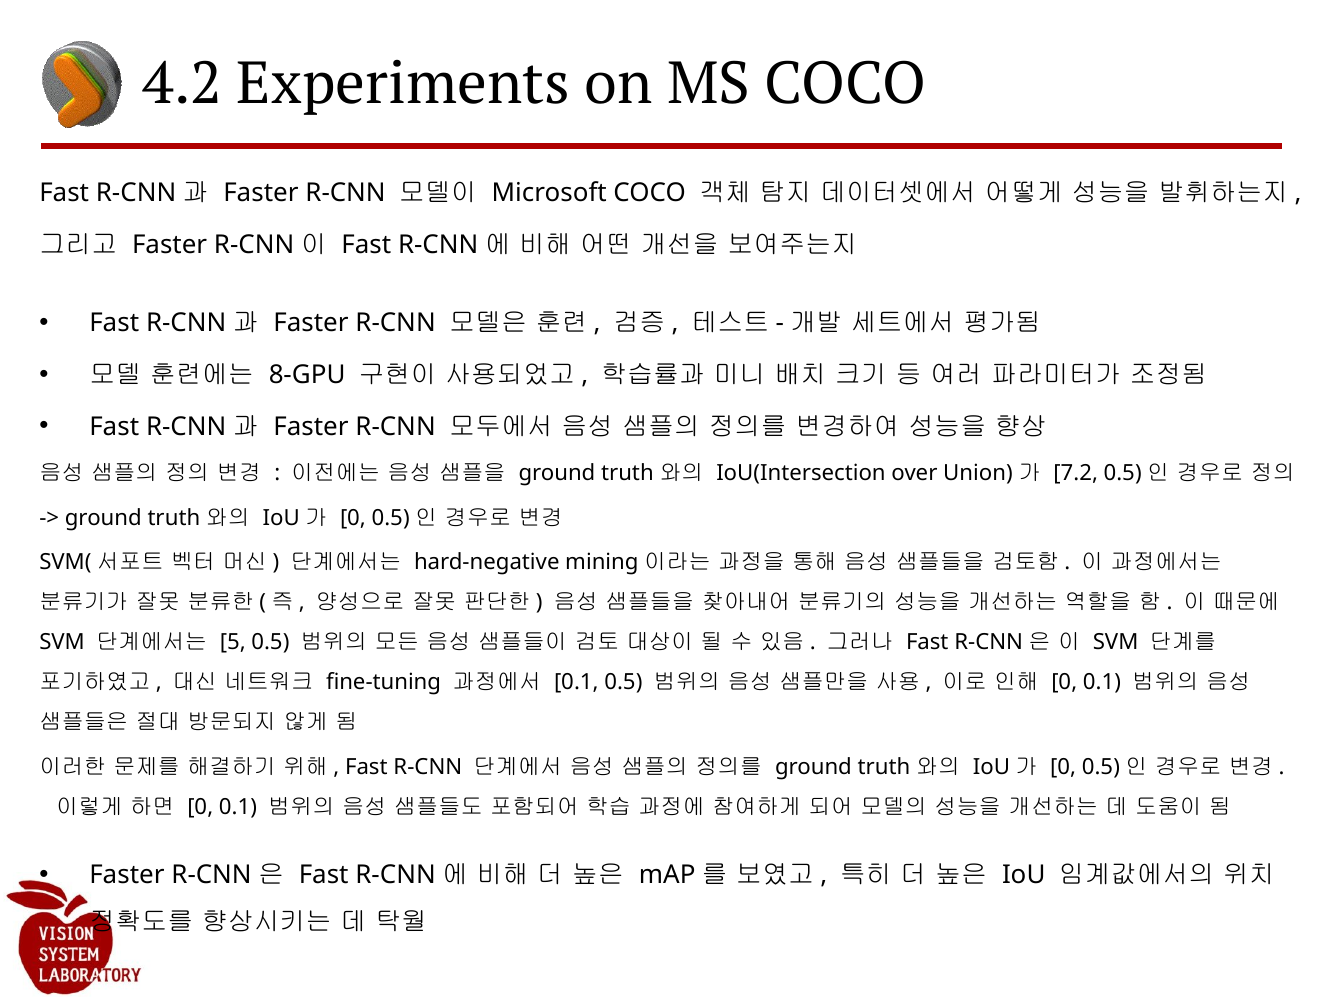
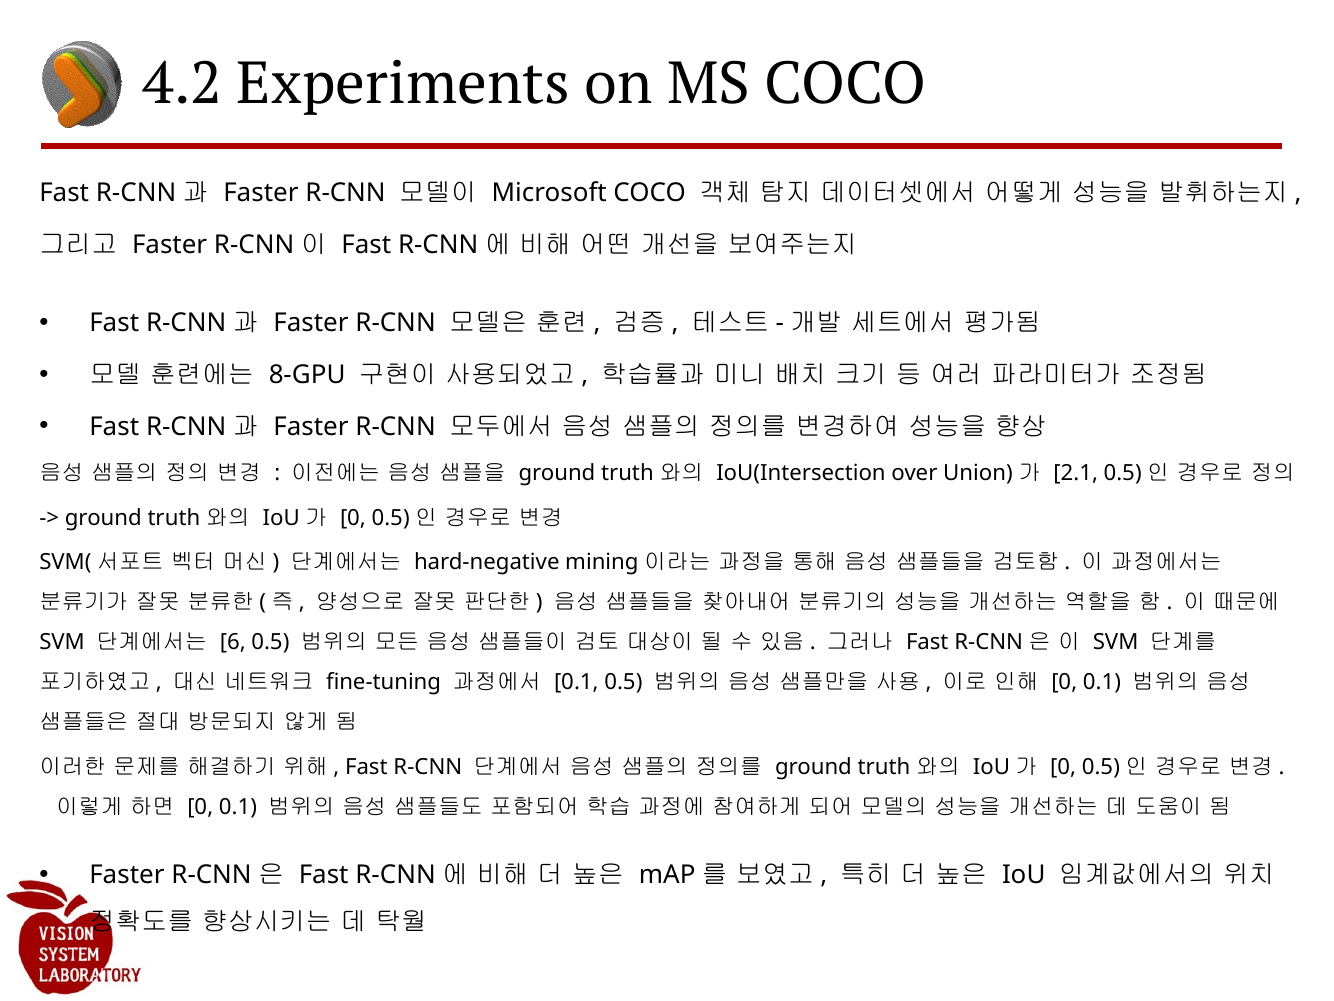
7.2: 7.2 -> 2.1
5: 5 -> 6
